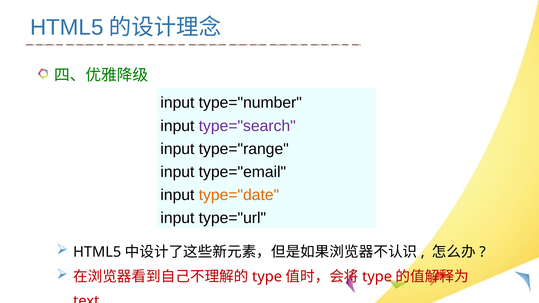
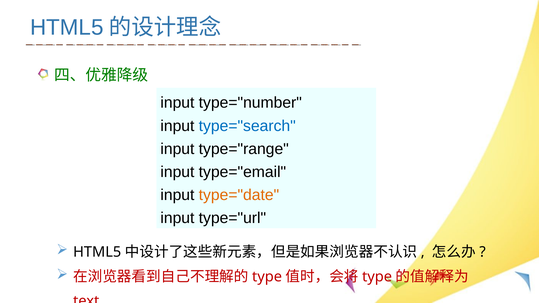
type="search colour: purple -> blue
